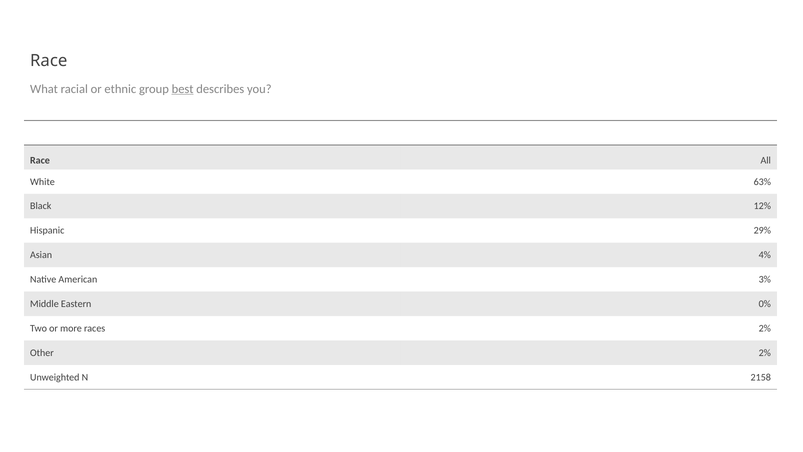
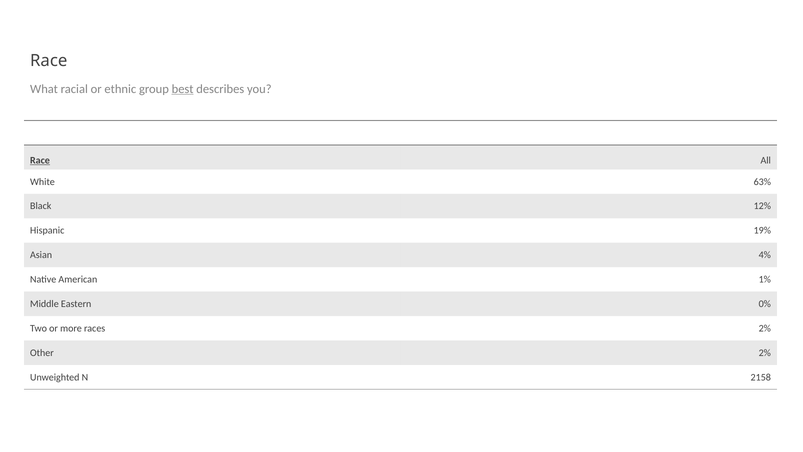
Race at (40, 160) underline: none -> present
29%: 29% -> 19%
3%: 3% -> 1%
